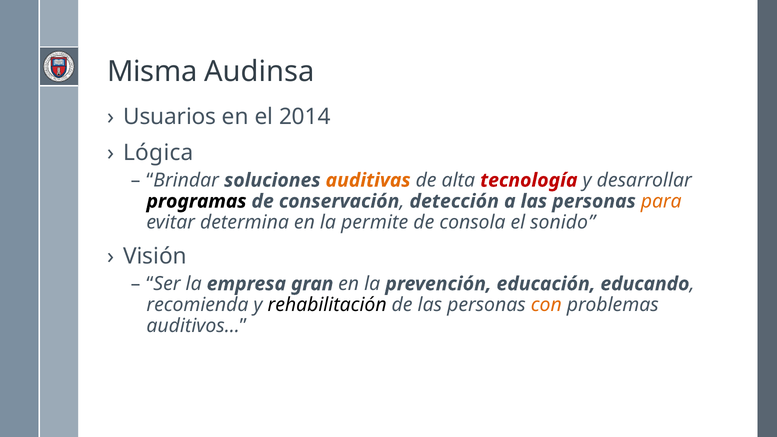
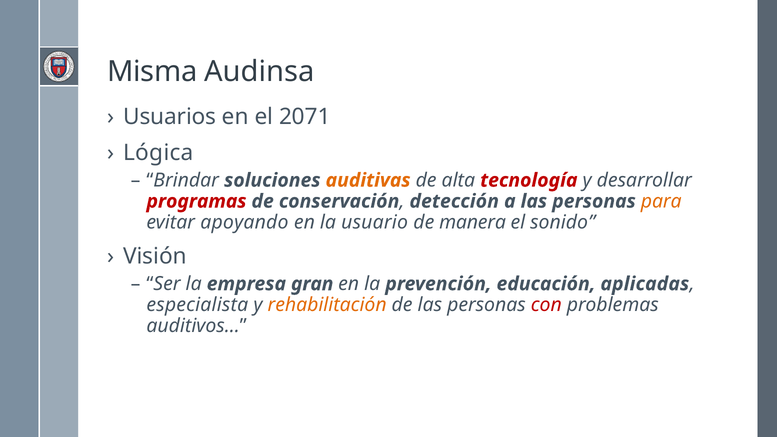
2014: 2014 -> 2071
programas colour: black -> red
determina: determina -> apoyando
permite: permite -> usuario
consola: consola -> manera
educando: educando -> aplicadas
recomienda: recomienda -> especialista
rehabilitación colour: black -> orange
con colour: orange -> red
